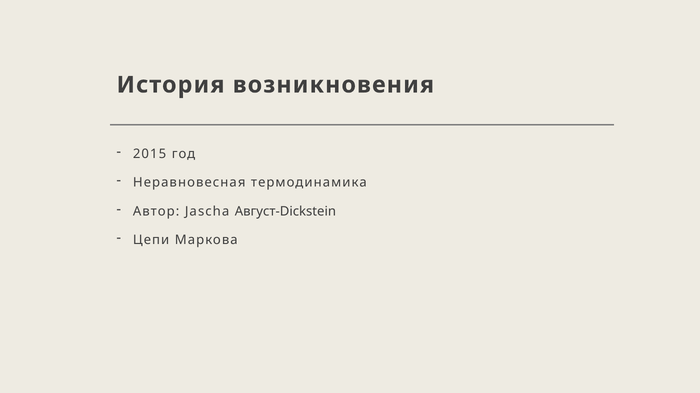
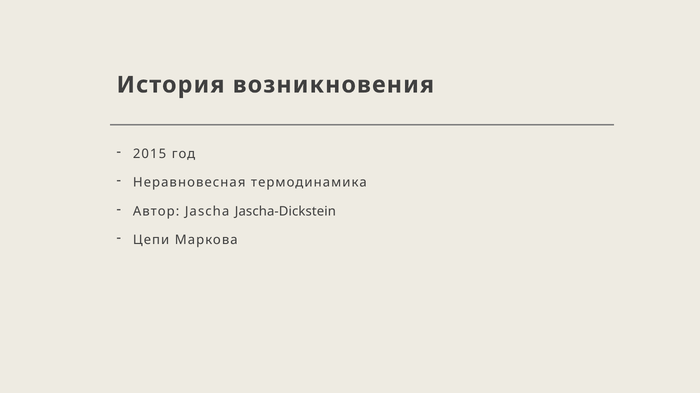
Август-Dickstein: Август-Dickstein -> Jascha-Dickstein
